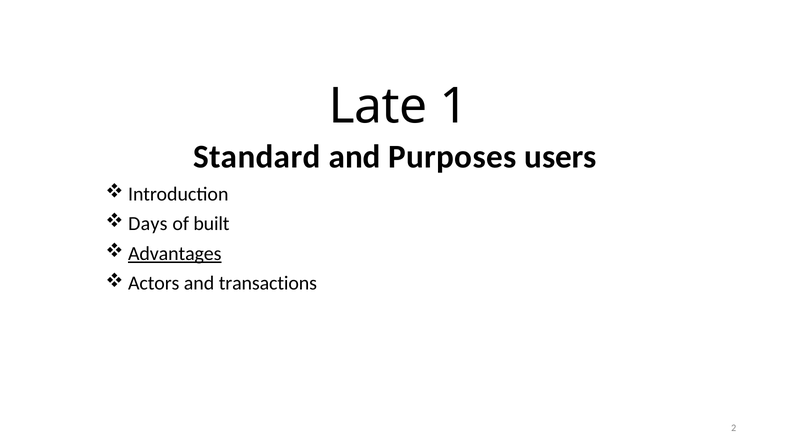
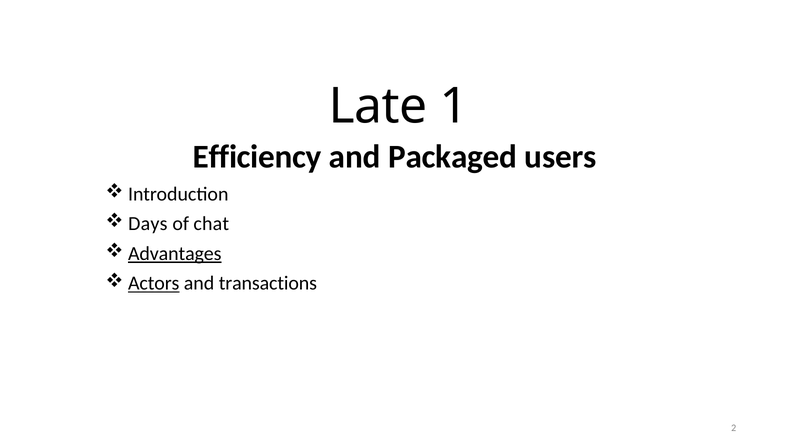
Standard: Standard -> Efficiency
Purposes: Purposes -> Packaged
built: built -> chat
Actors underline: none -> present
